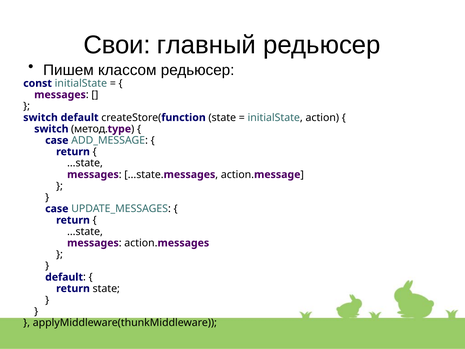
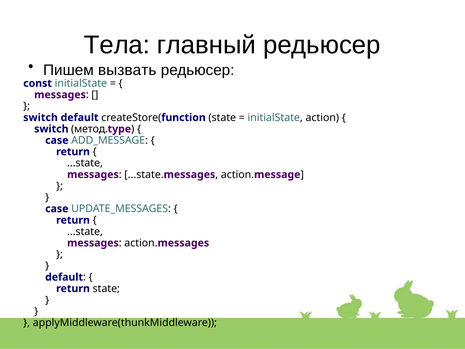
Свои: Свои -> Тела
классом: классом -> вызвать
